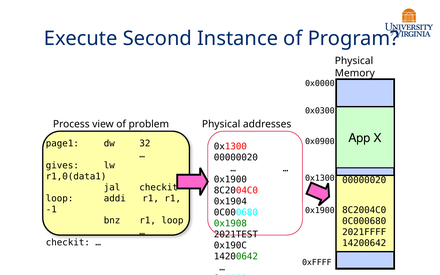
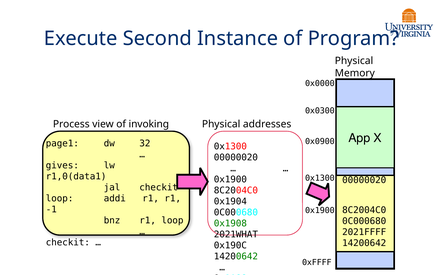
problem: problem -> invoking
2021TEST: 2021TEST -> 2021WHAT
